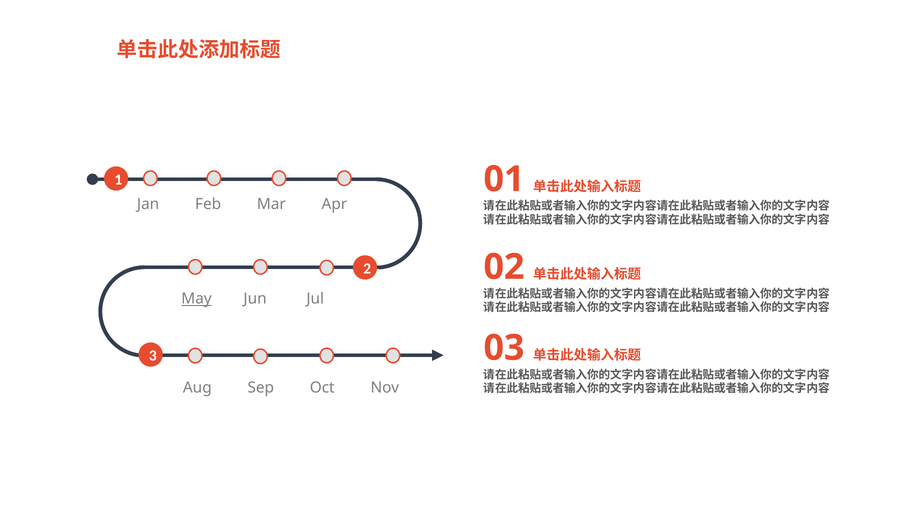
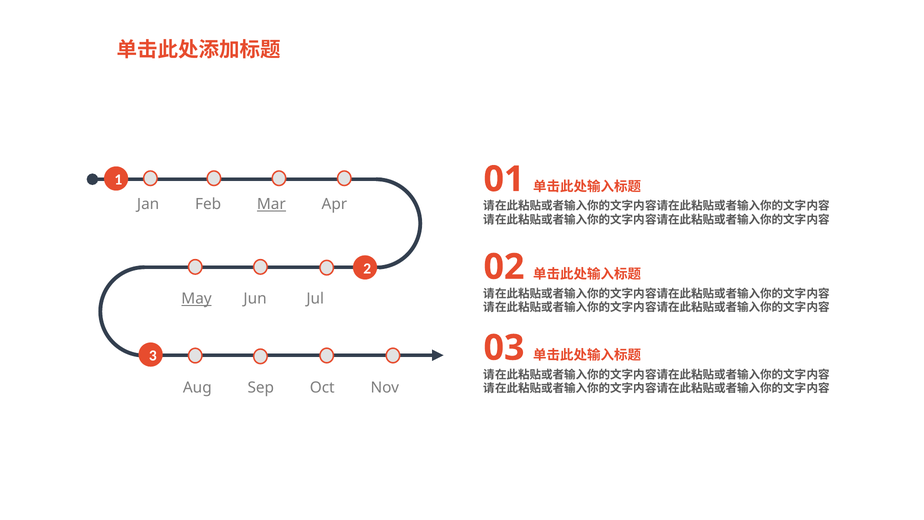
Mar underline: none -> present
